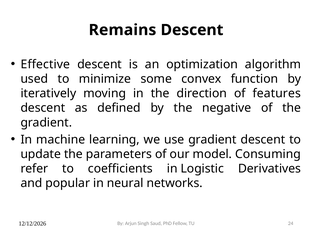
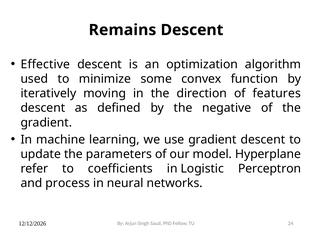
Consuming: Consuming -> Hyperplane
Derivatives: Derivatives -> Perceptron
popular: popular -> process
